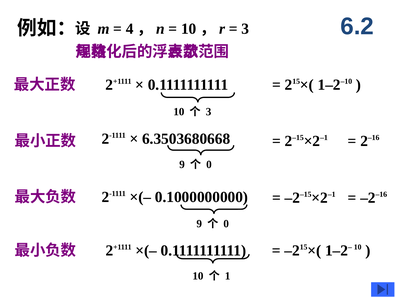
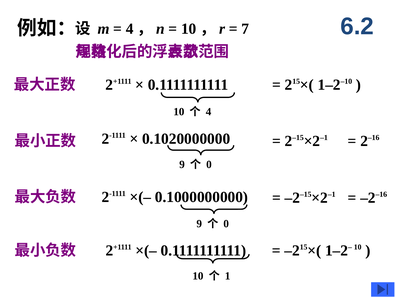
3 at (245, 29): 3 -> 7
3 at (209, 111): 3 -> 4
6.3503680668: 6.3503680668 -> 0.1020000000
